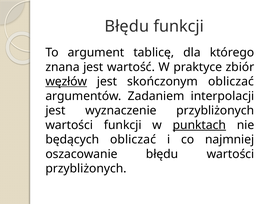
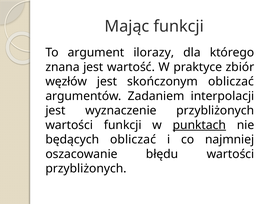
Błędu at (127, 26): Błędu -> Mając
tablicę: tablicę -> ilorazy
węzłów underline: present -> none
